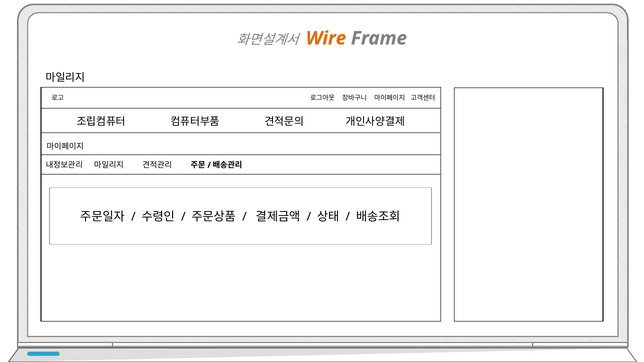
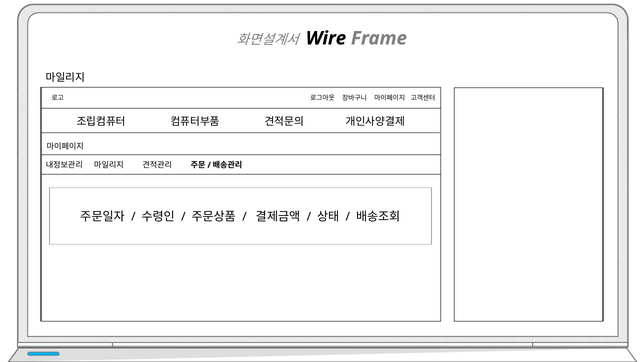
Wire colour: orange -> black
